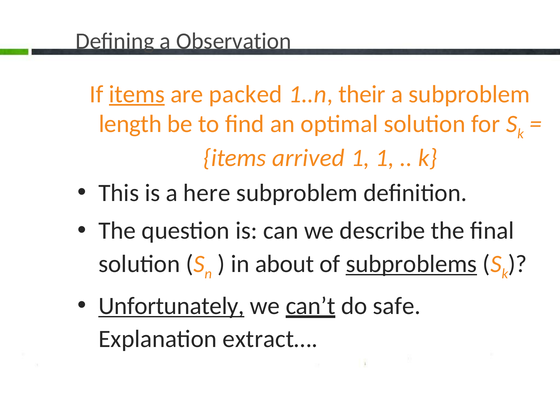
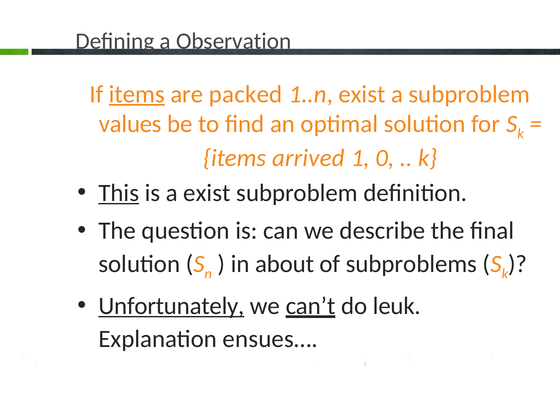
1..n their: their -> exist
length: length -> values
1 1: 1 -> 0
This underline: none -> present
a here: here -> exist
subproblems underline: present -> none
safe: safe -> leuk
extract…: extract… -> ensues…
